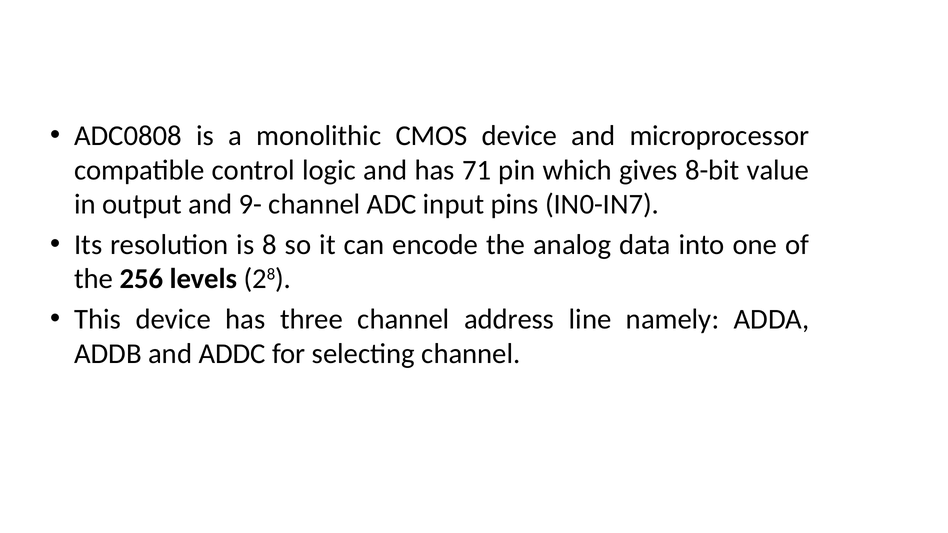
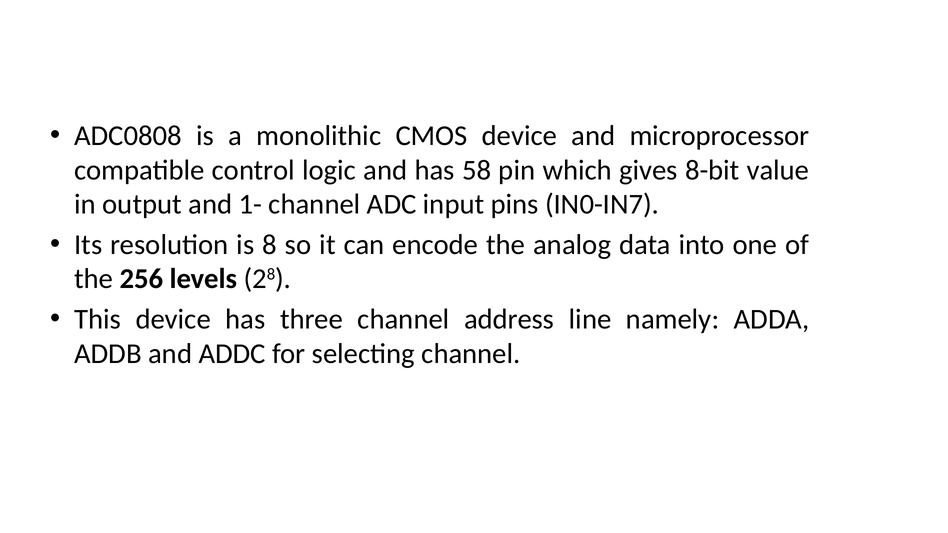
71: 71 -> 58
9-: 9- -> 1-
